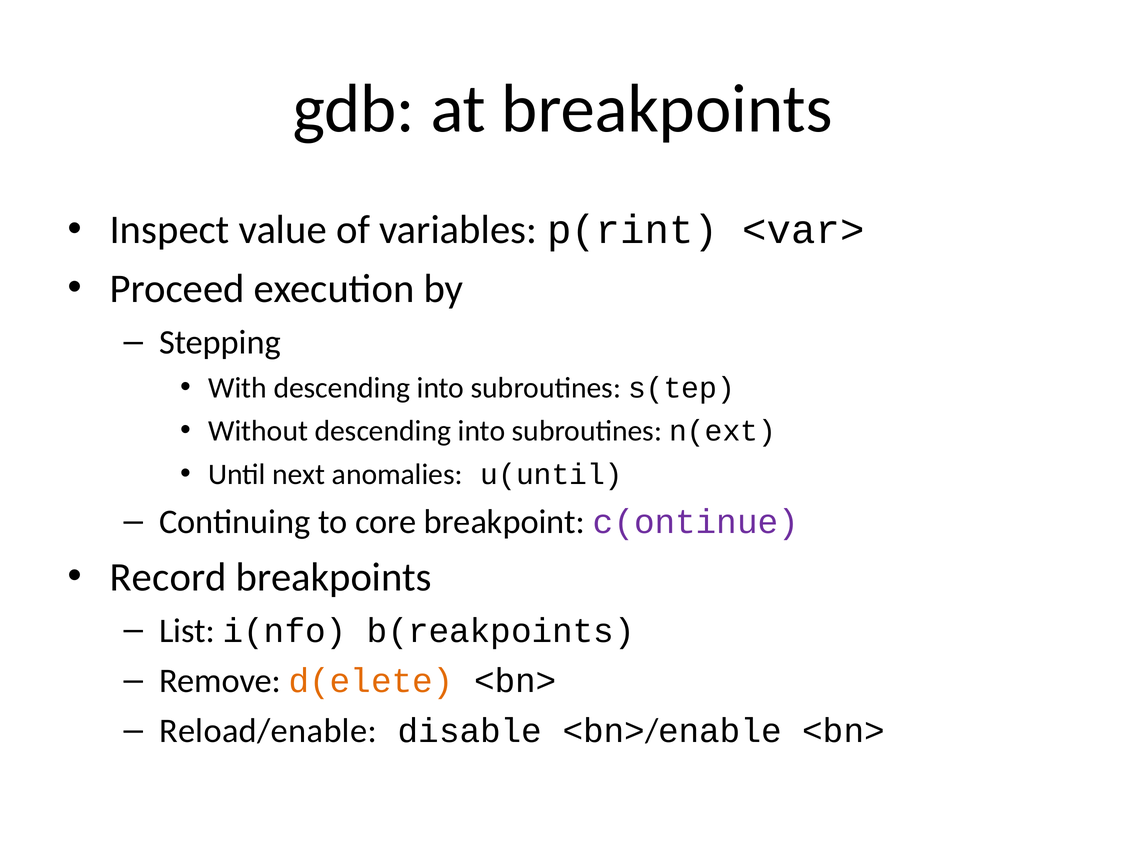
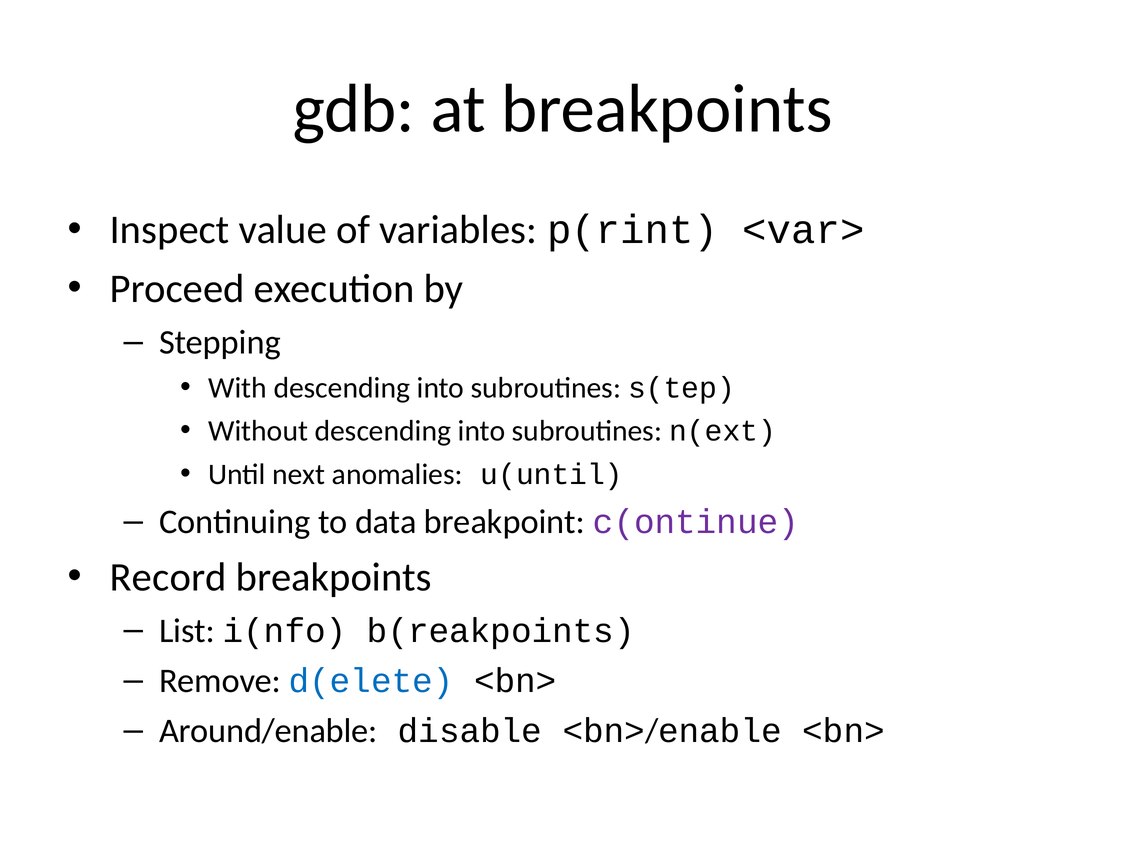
core: core -> data
d(elete colour: orange -> blue
Reload/enable: Reload/enable -> Around/enable
